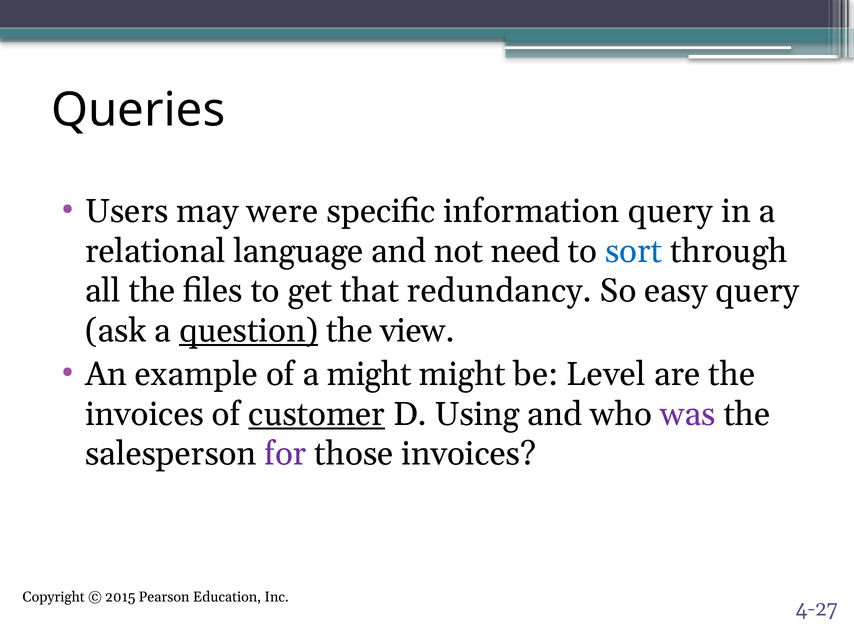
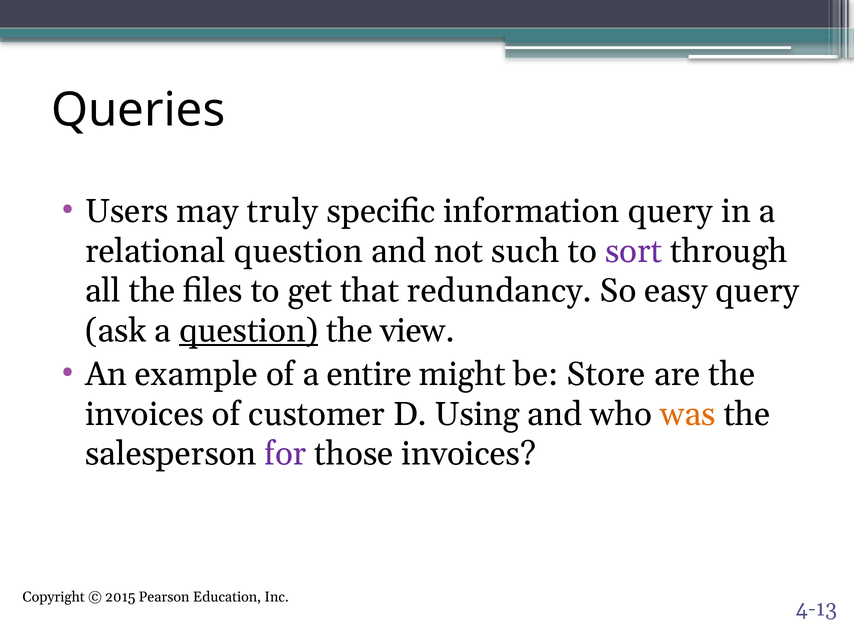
were: were -> truly
relational language: language -> question
need: need -> such
sort colour: blue -> purple
a might: might -> entire
Level: Level -> Store
customer underline: present -> none
was colour: purple -> orange
4-27: 4-27 -> 4-13
